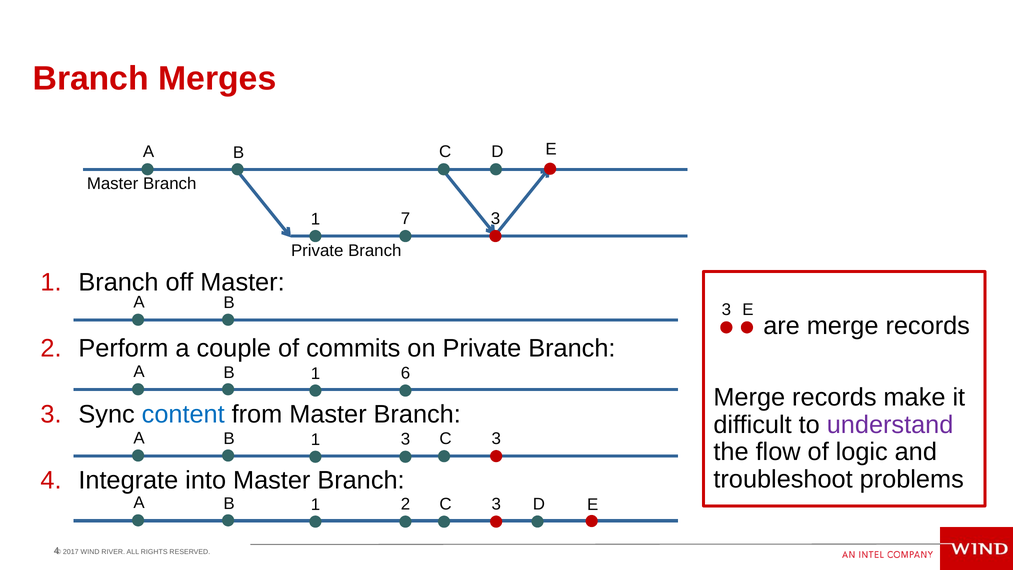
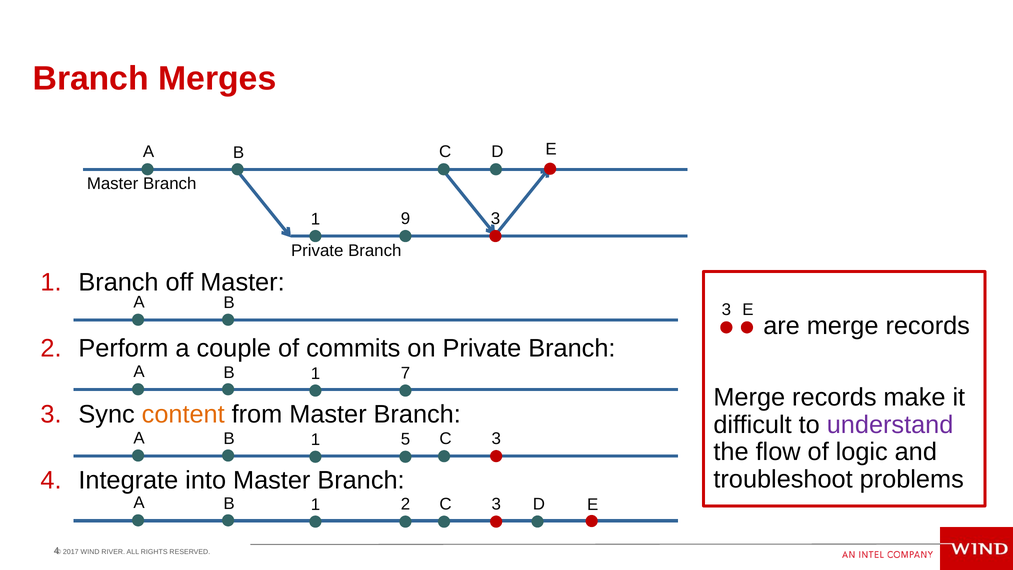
7: 7 -> 9
6: 6 -> 7
content colour: blue -> orange
1 3: 3 -> 5
